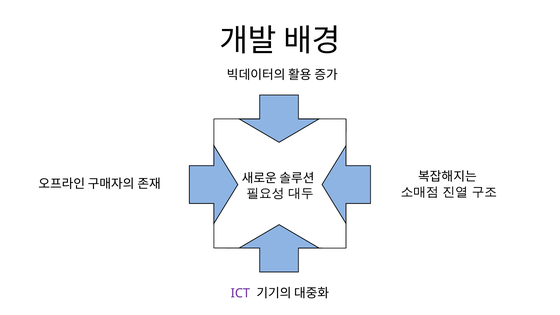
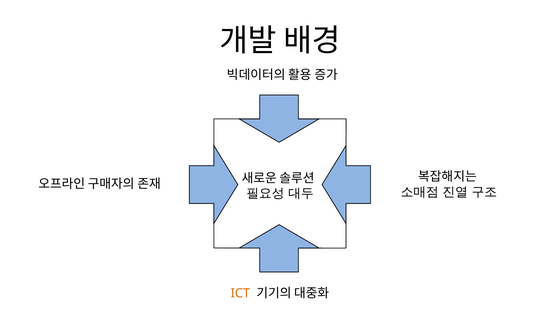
ICT colour: purple -> orange
